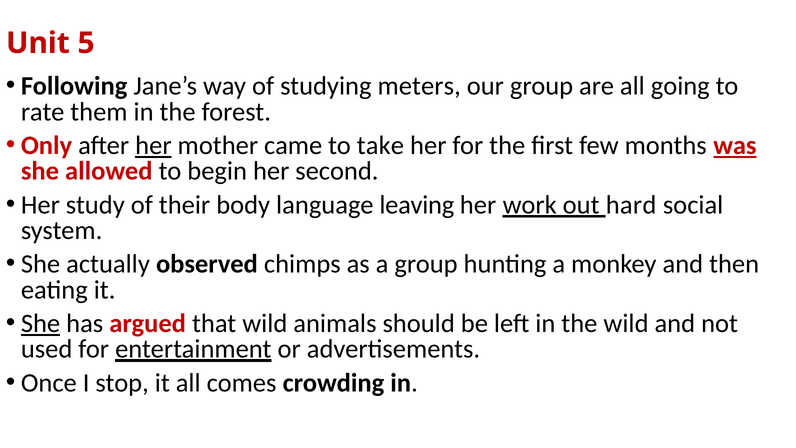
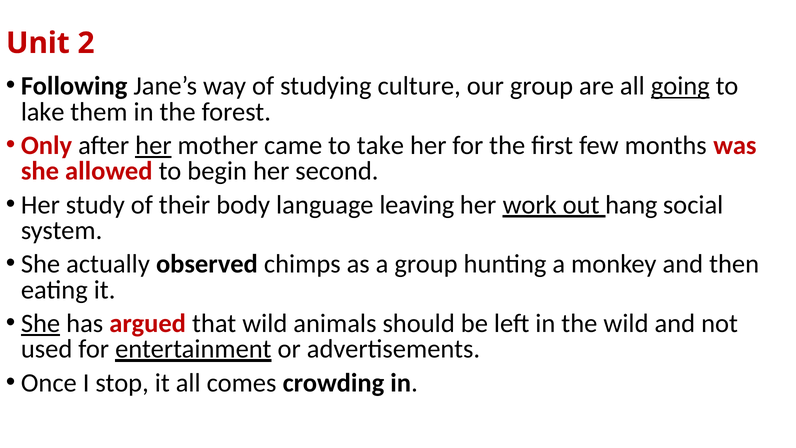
5: 5 -> 2
meters: meters -> culture
going underline: none -> present
rate: rate -> lake
was underline: present -> none
hard: hard -> hang
